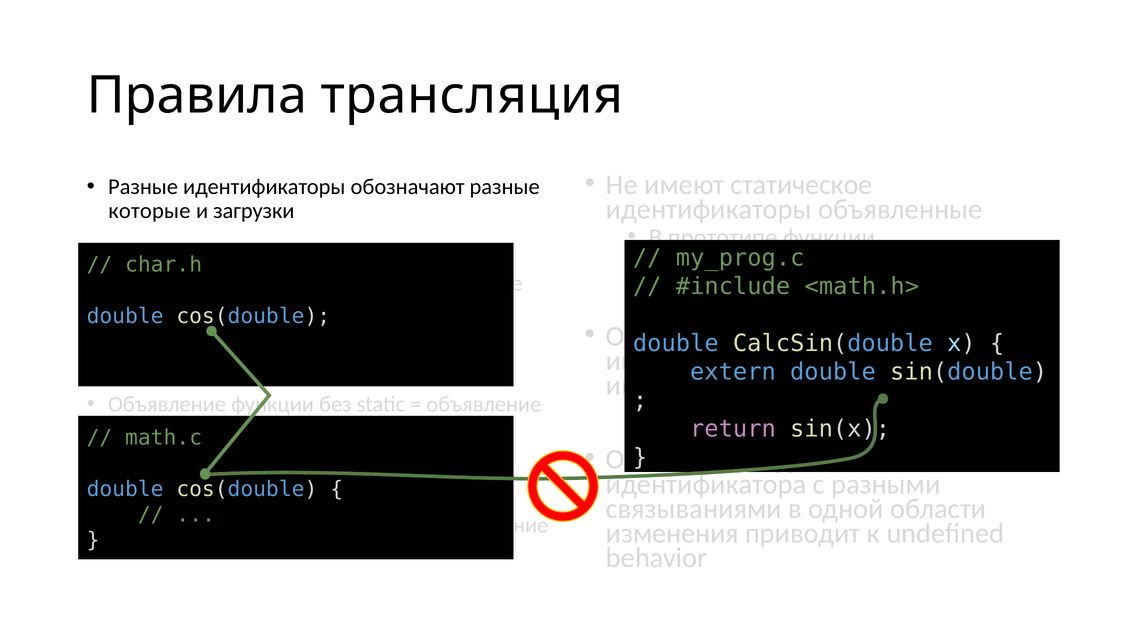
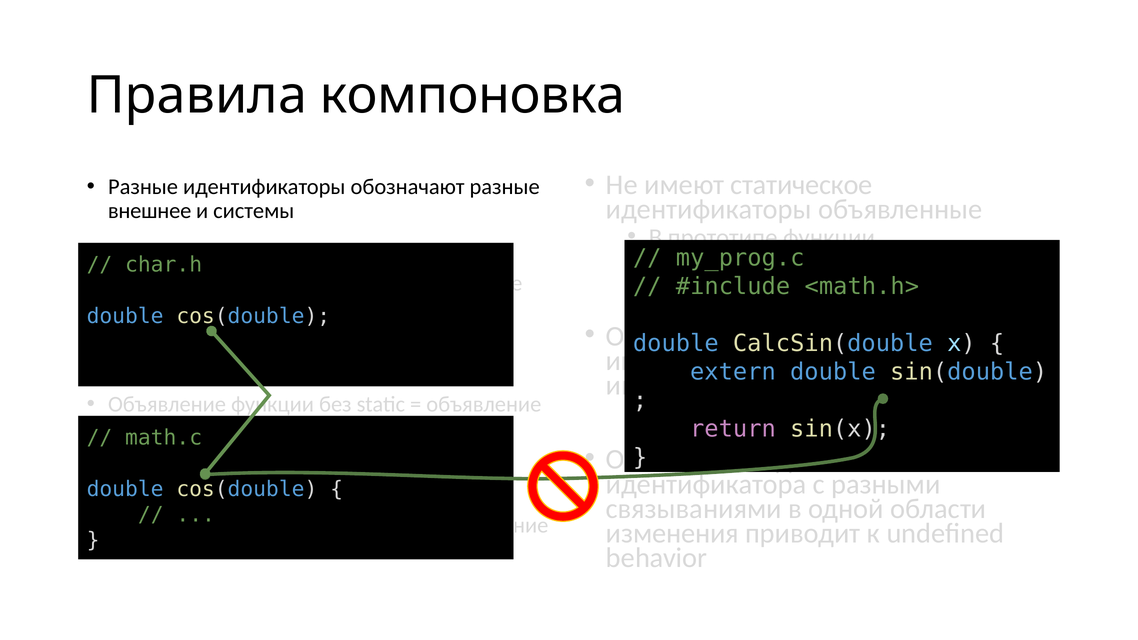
трансляция: трансляция -> компоновка
которые: которые -> внешнее
загрузки: загрузки -> системы
